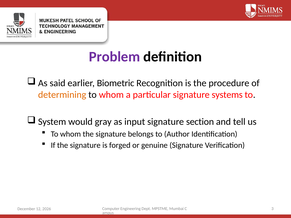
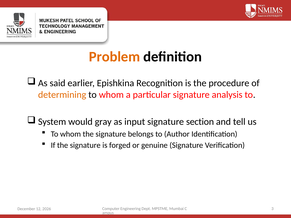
Problem colour: purple -> orange
Biometric: Biometric -> Epishkina
systems: systems -> analysis
